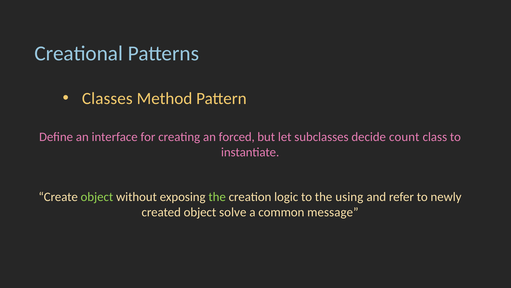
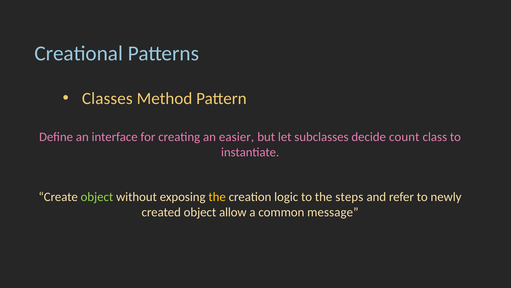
forced: forced -> easier
the at (217, 197) colour: light green -> yellow
using: using -> steps
solve: solve -> allow
